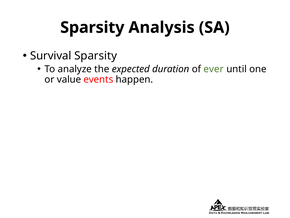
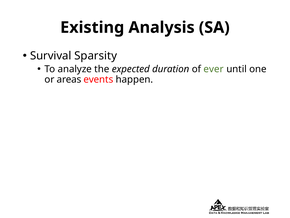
Sparsity at (92, 27): Sparsity -> Existing
value: value -> areas
